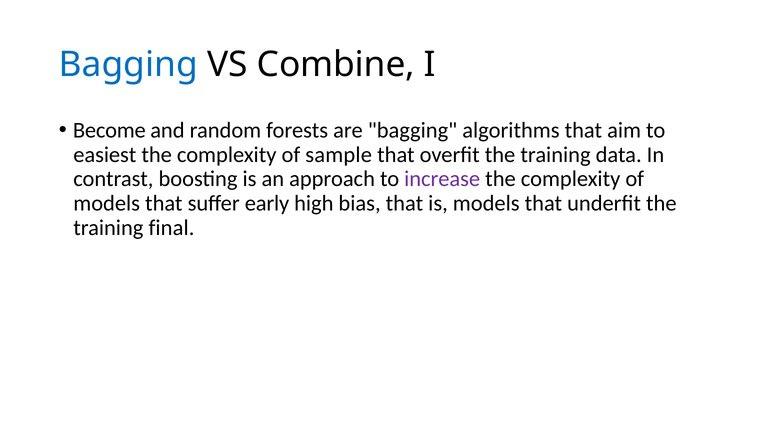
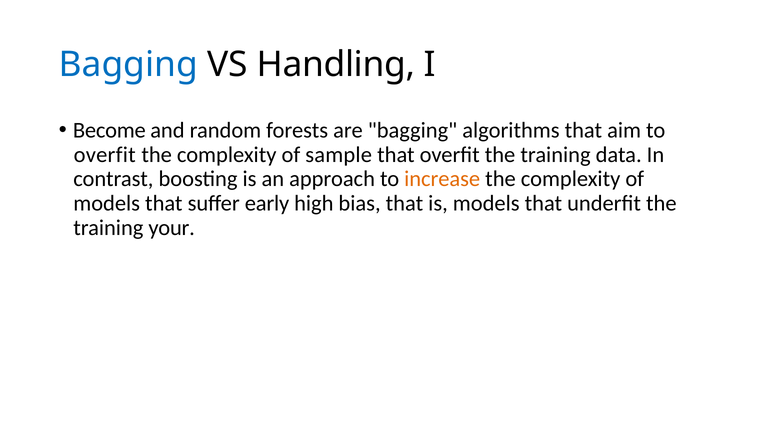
Combine: Combine -> Handling
easiest at (105, 155): easiest -> overfit
increase colour: purple -> orange
final: final -> your
